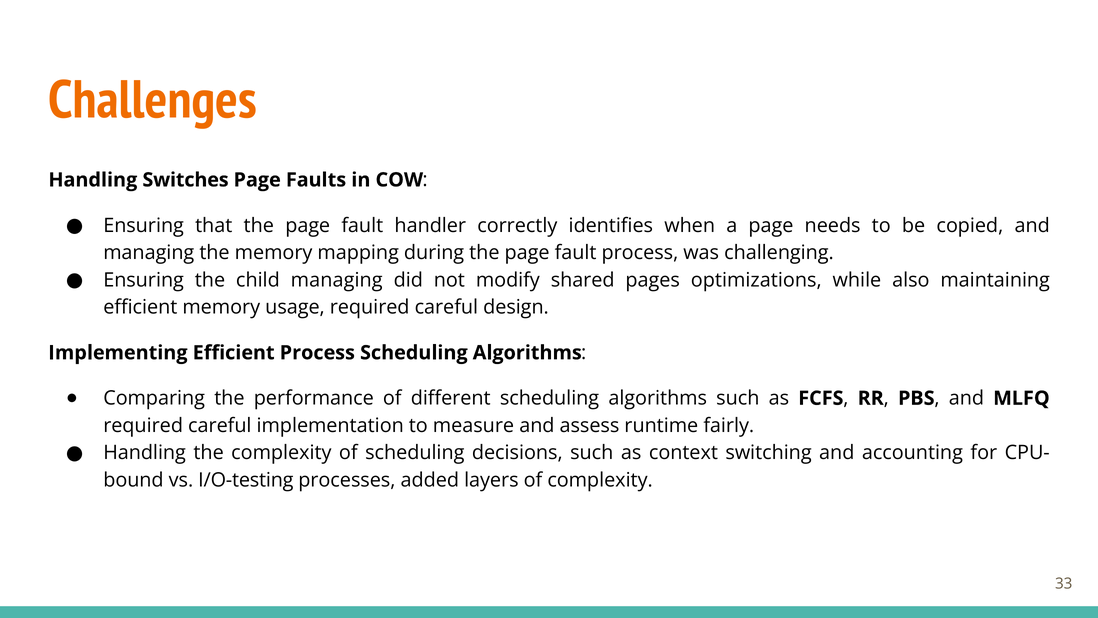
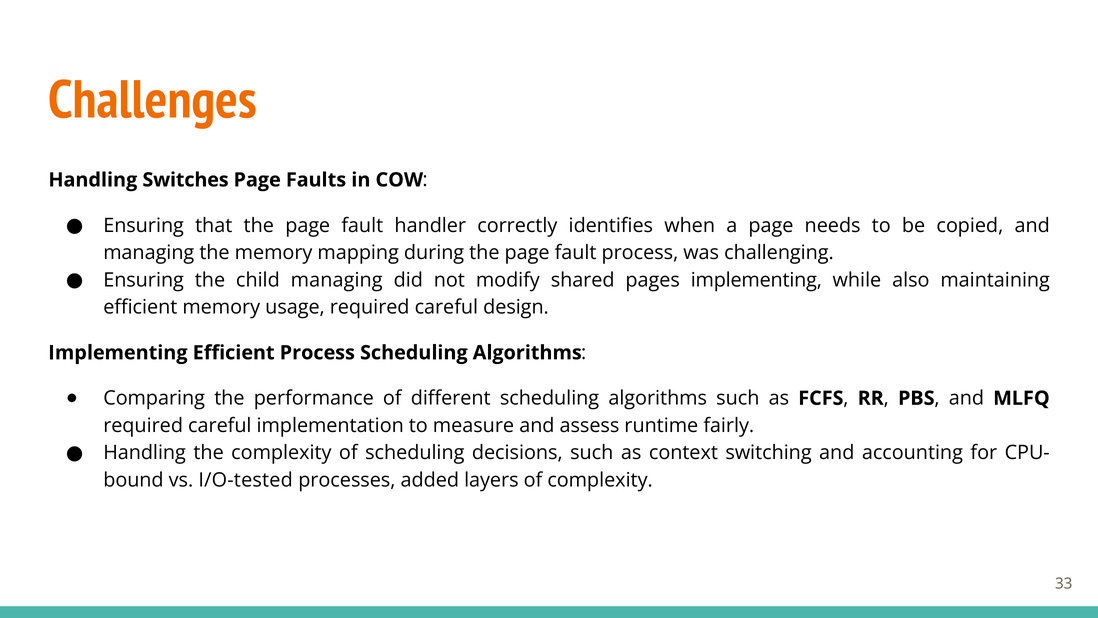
pages optimizations: optimizations -> implementing
I/O-testing: I/O-testing -> I/O-tested
